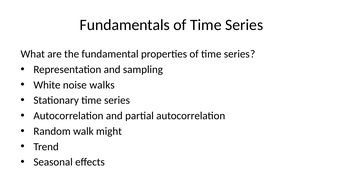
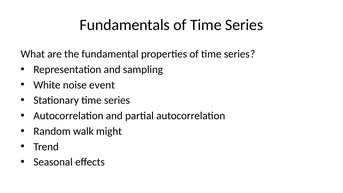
walks: walks -> event
